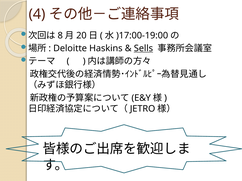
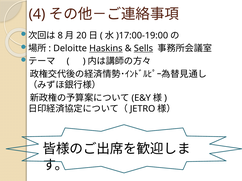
Haskins underline: none -> present
